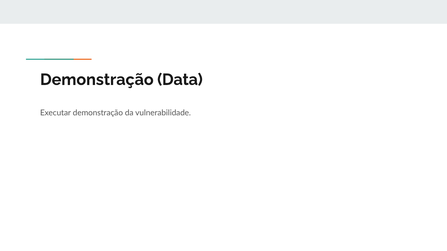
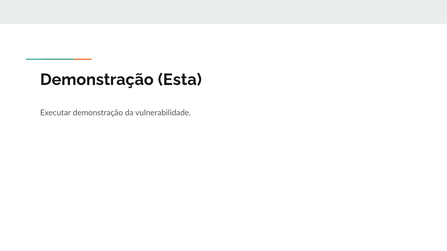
Data: Data -> Esta
